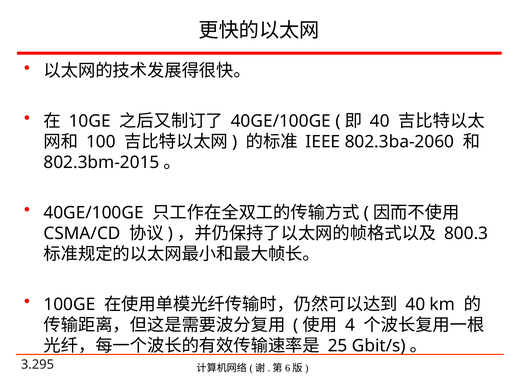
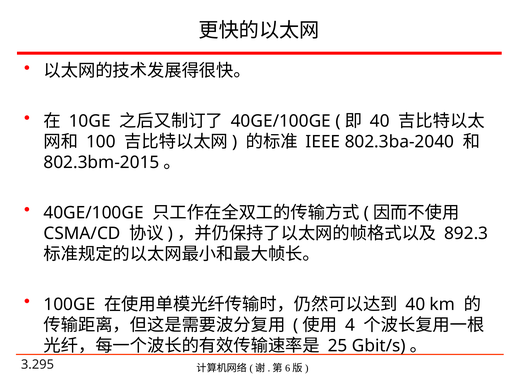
802.3ba-2060: 802.3ba-2060 -> 802.3ba-2040
800.3: 800.3 -> 892.3
